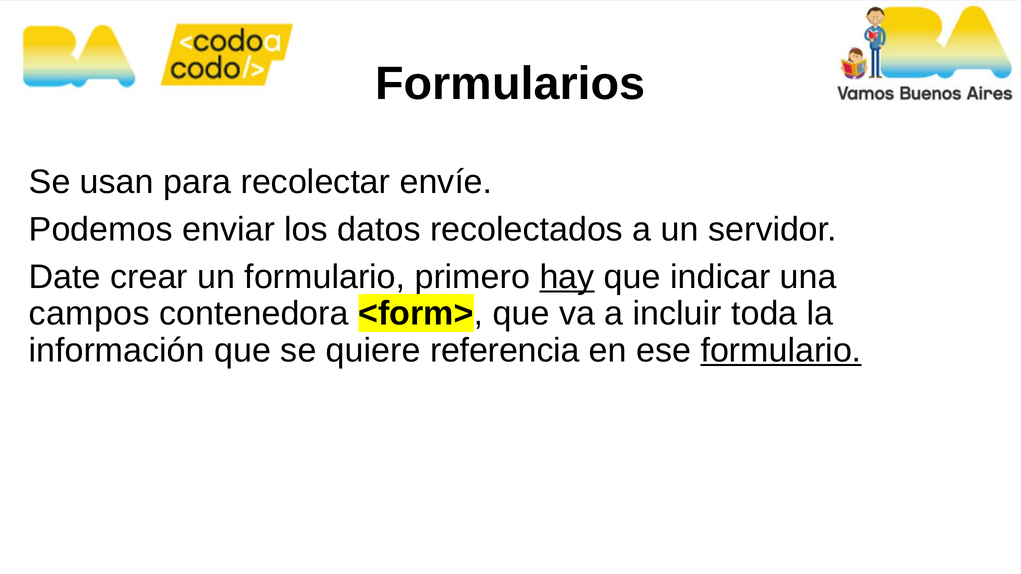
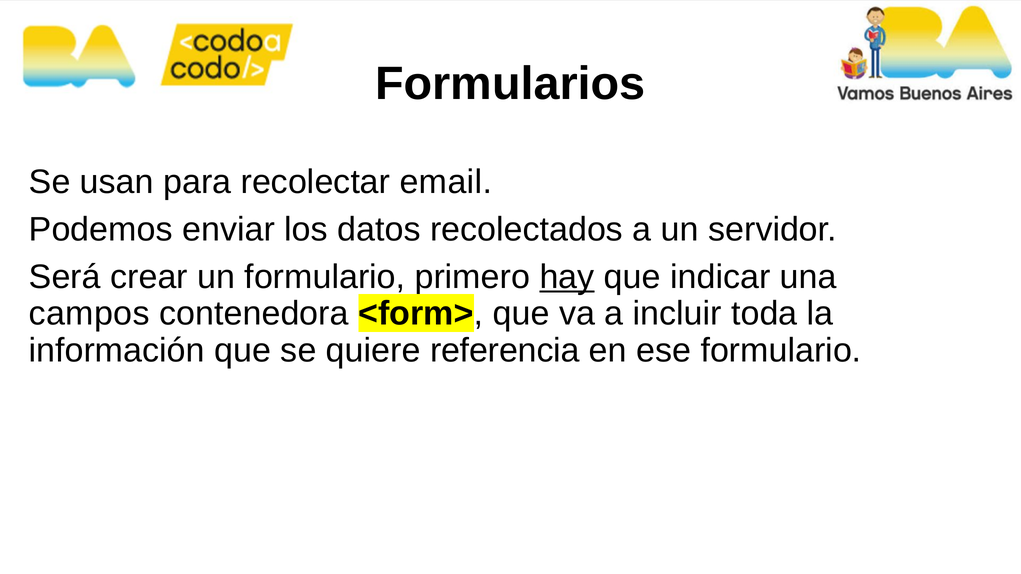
envíe: envíe -> email
Date: Date -> Será
formulario at (781, 351) underline: present -> none
